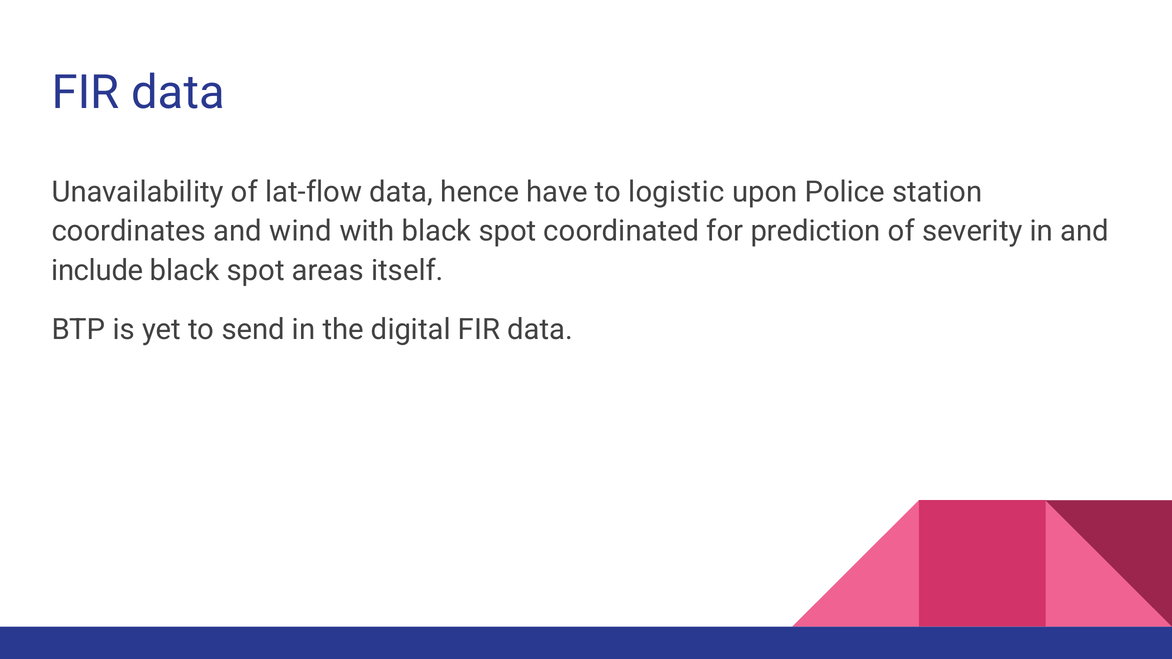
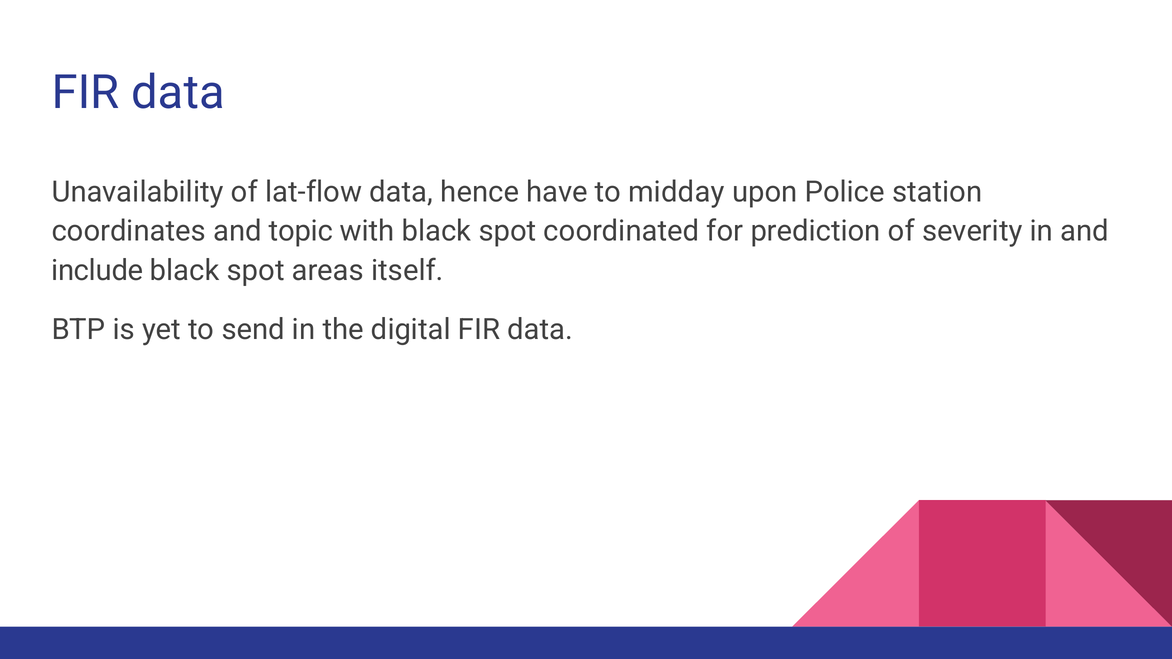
logistic: logistic -> midday
wind: wind -> topic
